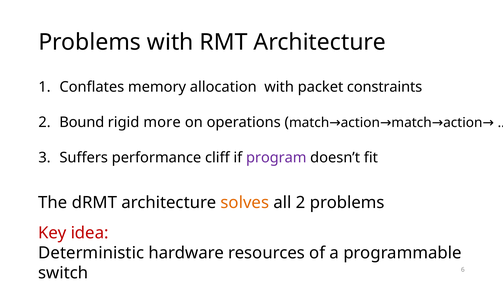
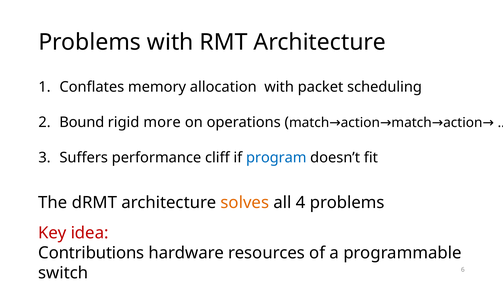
constraints: constraints -> scheduling
program colour: purple -> blue
all 2: 2 -> 4
Deterministic: Deterministic -> Contributions
